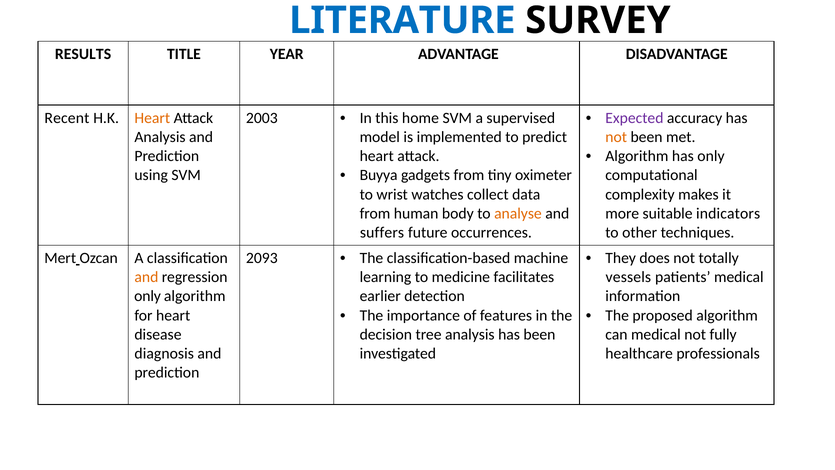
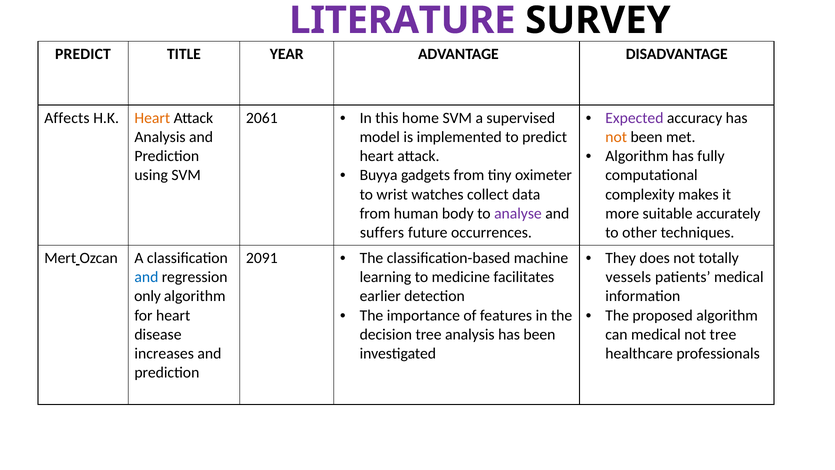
LITERATURE colour: blue -> purple
RESULTS at (83, 54): RESULTS -> PREDICT
Recent: Recent -> Affects
2003: 2003 -> 2061
has only: only -> fully
analyse colour: orange -> purple
indicators: indicators -> accurately
2093: 2093 -> 2091
and at (146, 277) colour: orange -> blue
not fully: fully -> tree
diagnosis: diagnosis -> increases
